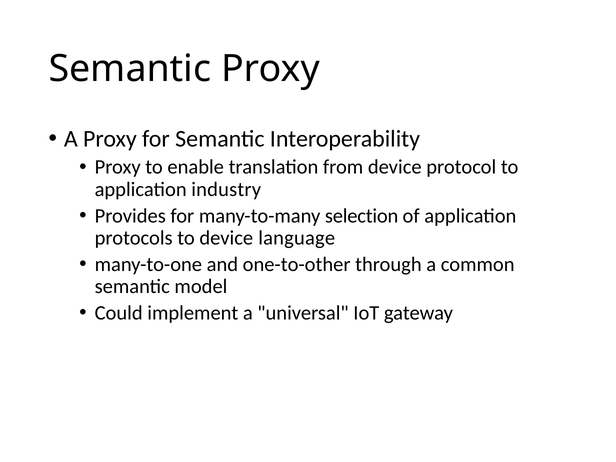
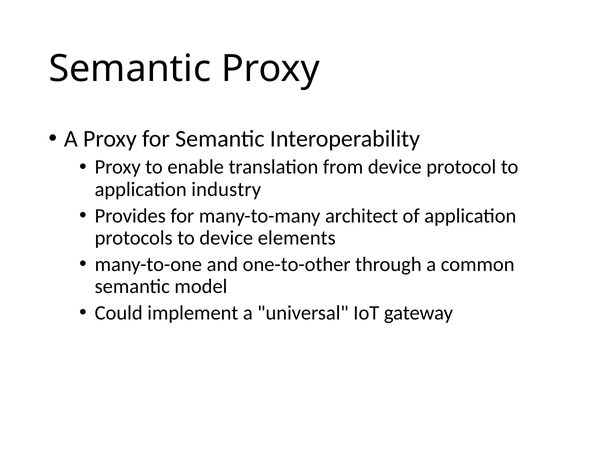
selection: selection -> architect
language: language -> elements
